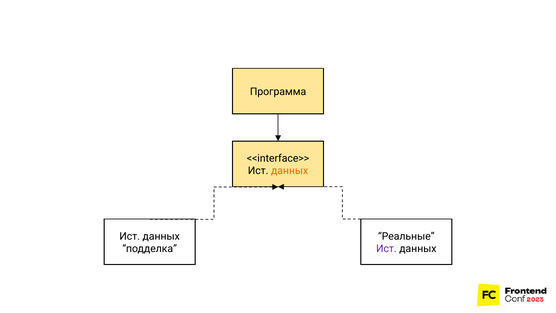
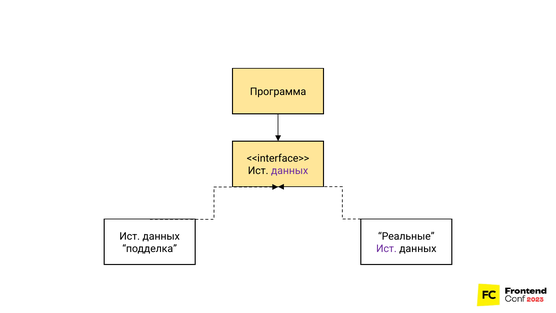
данных at (290, 171) colour: orange -> purple
